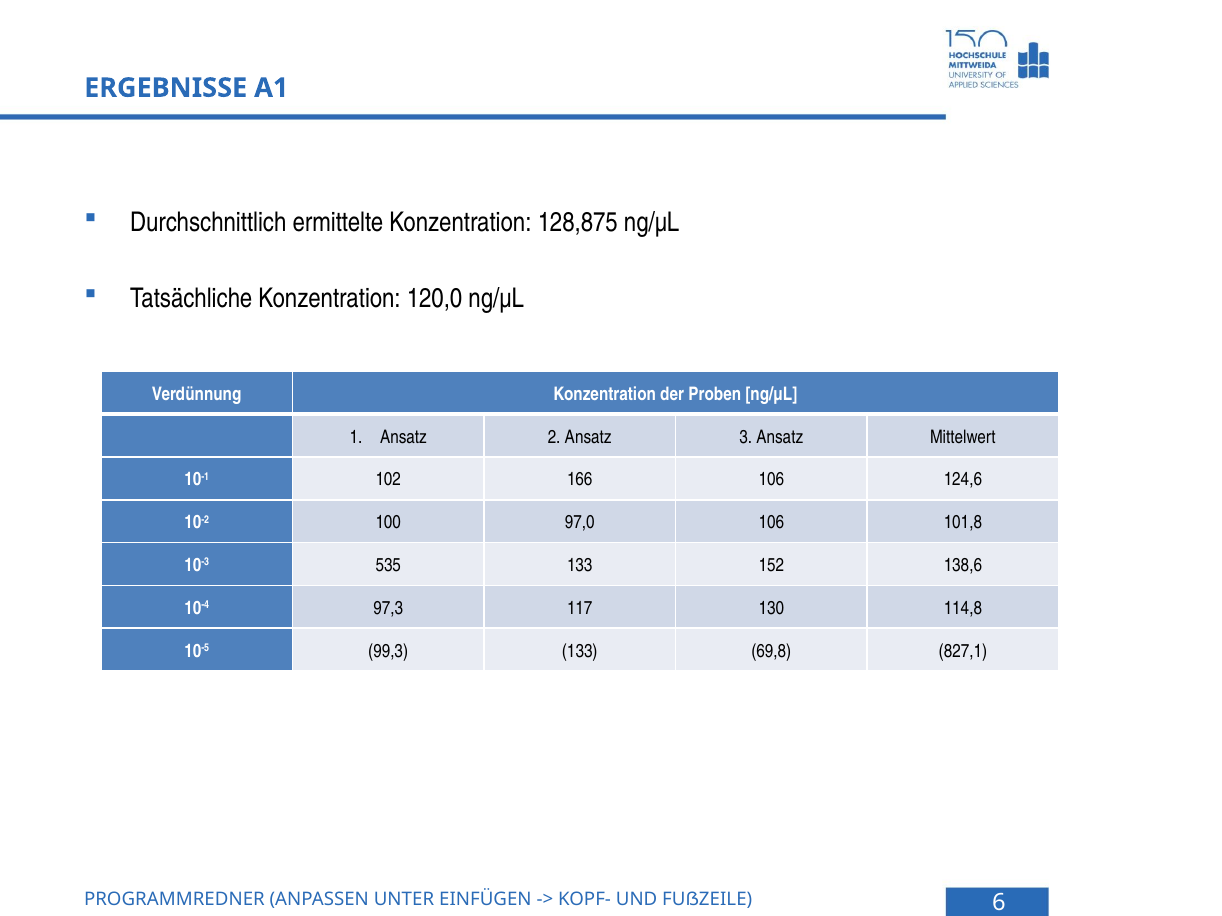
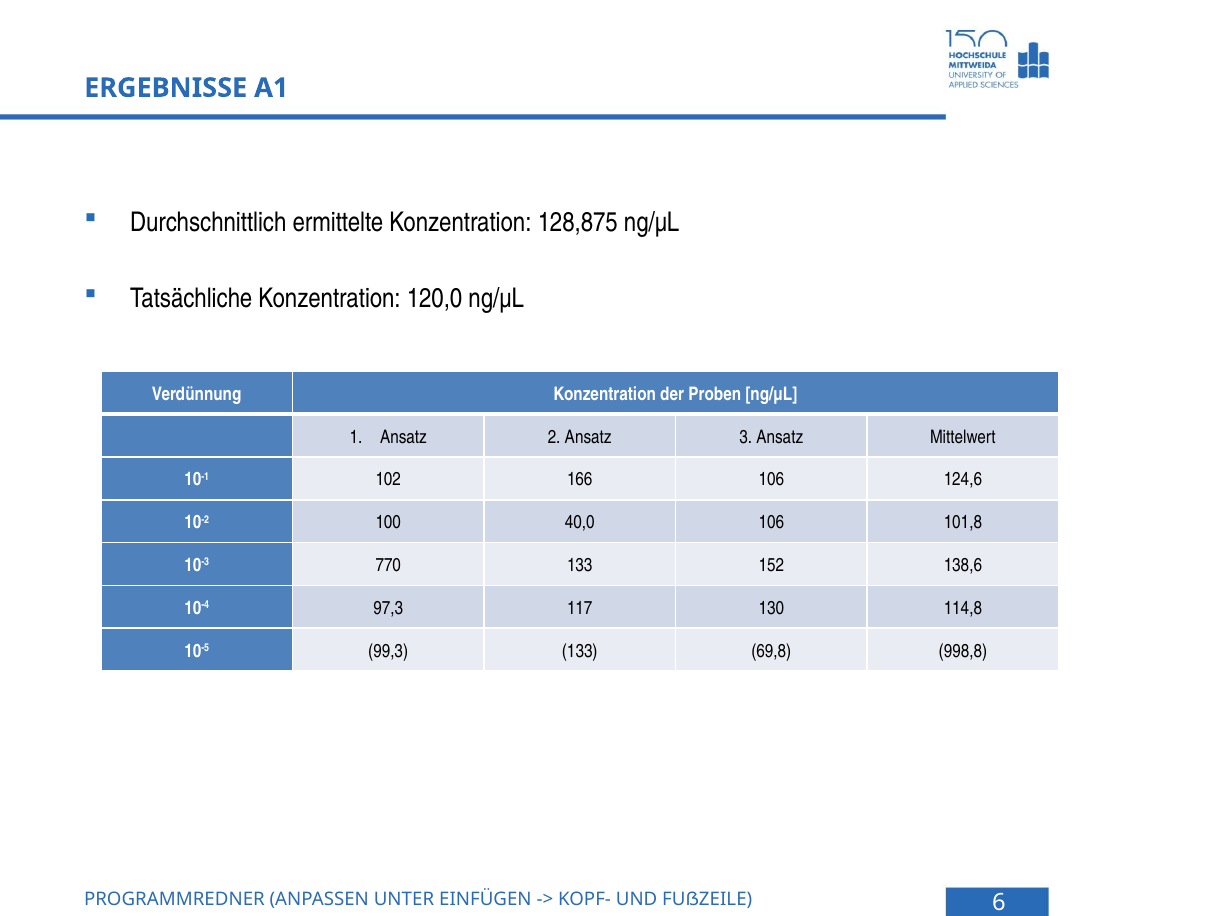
97,0: 97,0 -> 40,0
535: 535 -> 770
827,1: 827,1 -> 998,8
